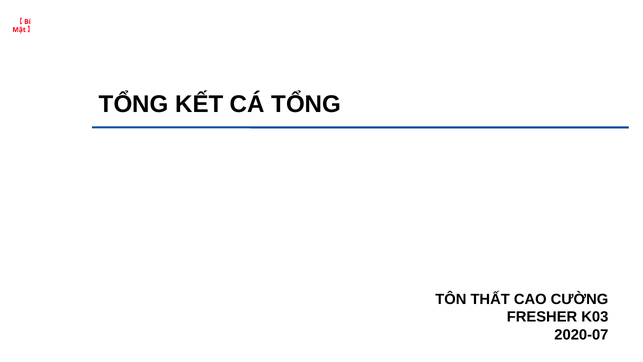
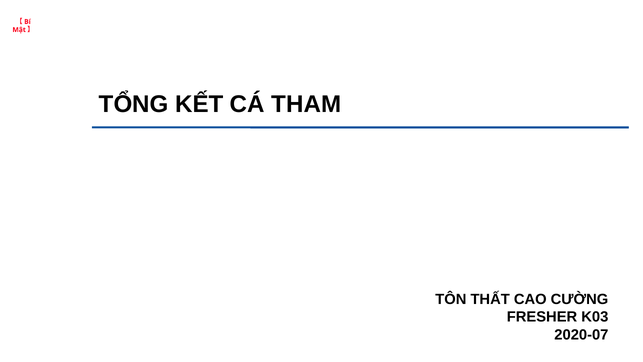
CÁ TỔNG: TỔNG -> THAM
